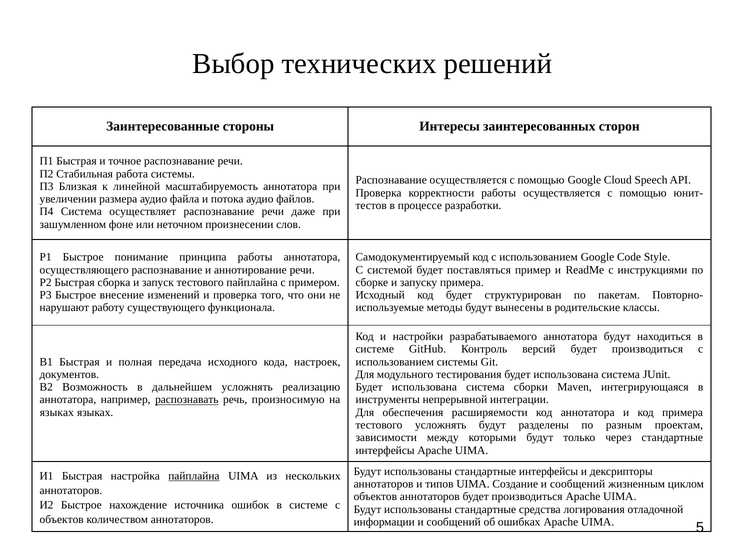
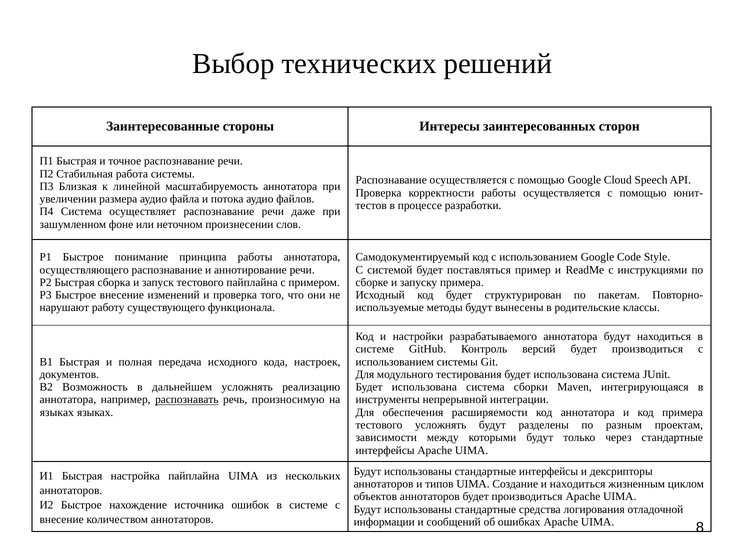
пайплайна at (194, 476) underline: present -> none
Создание и сообщений: сообщений -> находиться
объектов at (62, 520): объектов -> внесение
5: 5 -> 8
